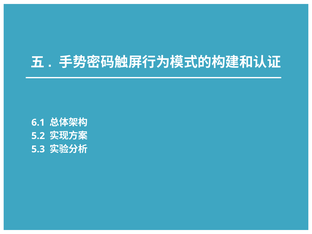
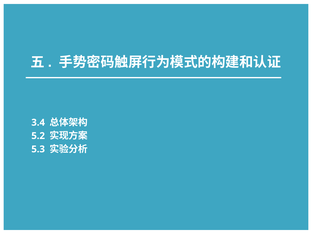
6.1: 6.1 -> 3.4
